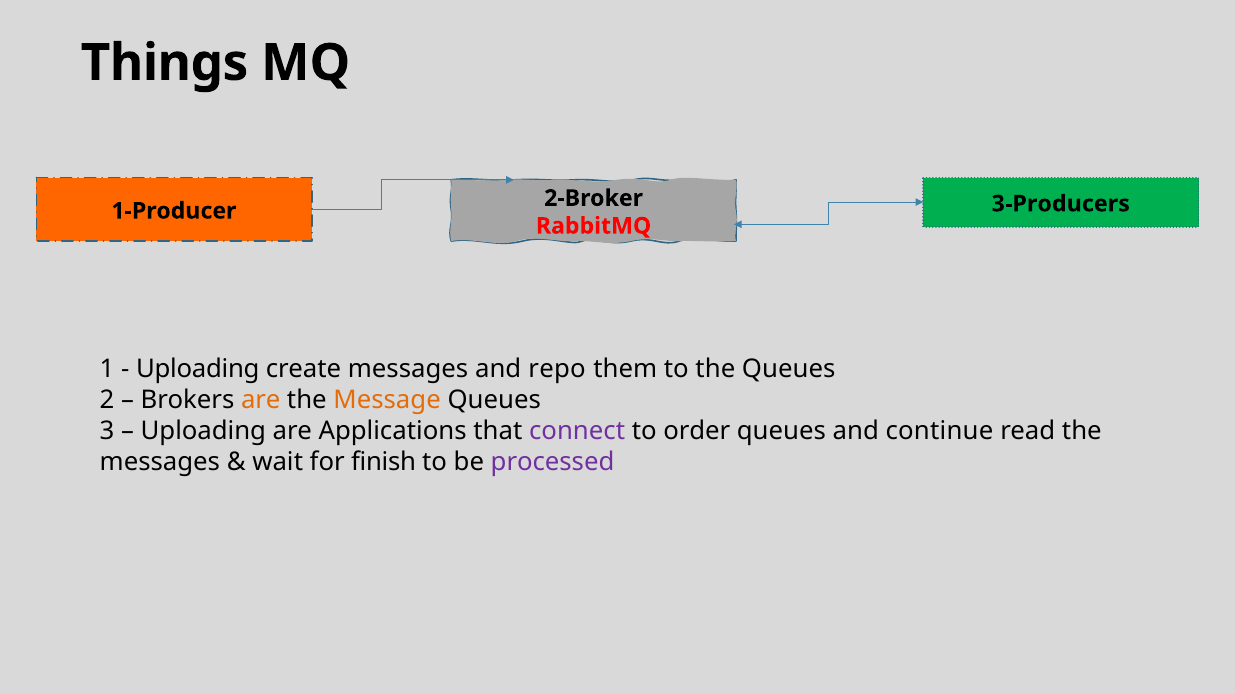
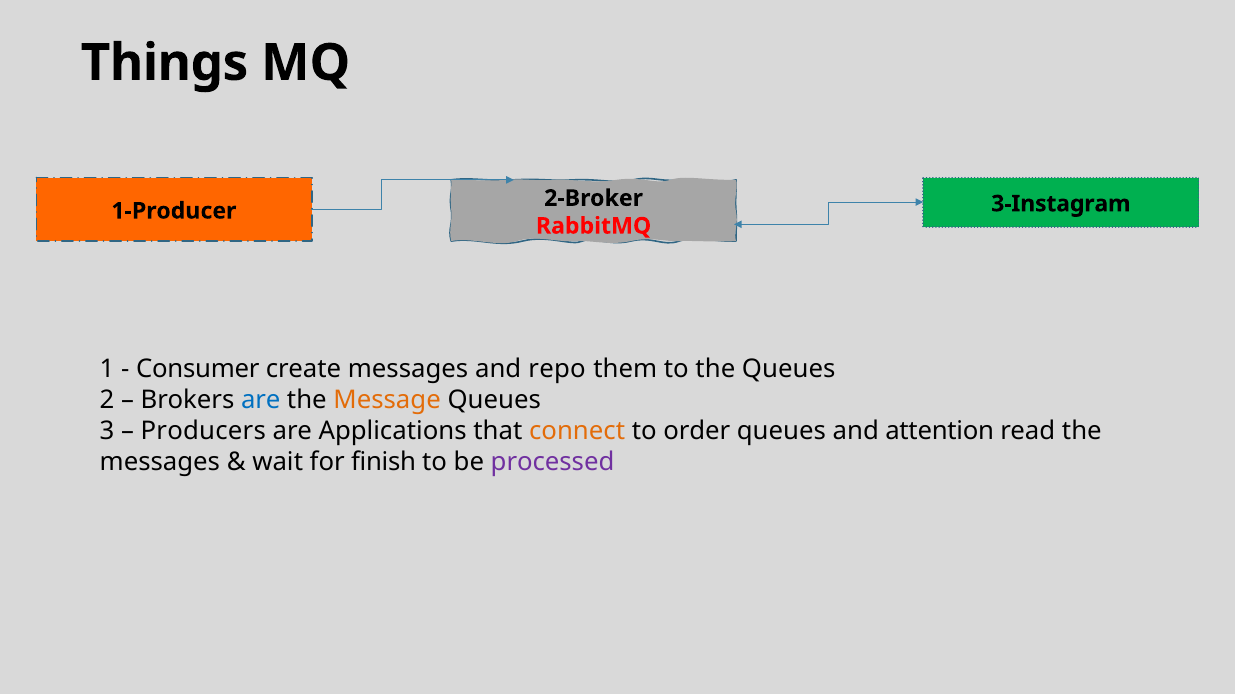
3-Producers: 3-Producers -> 3-Instagram
Uploading at (198, 369): Uploading -> Consumer
are at (261, 400) colour: orange -> blue
Uploading at (203, 431): Uploading -> Producers
connect colour: purple -> orange
continue: continue -> attention
